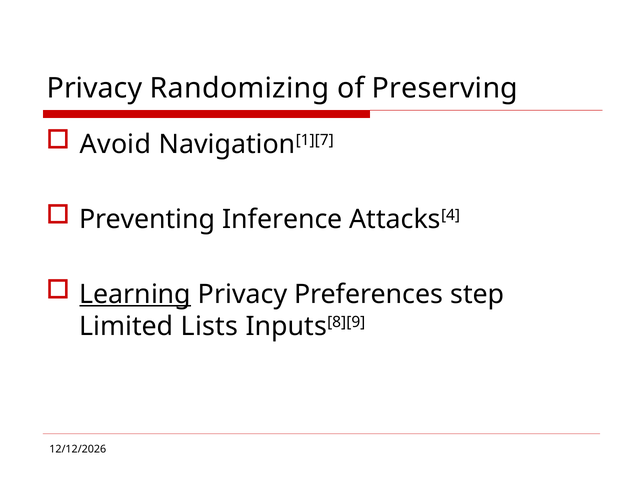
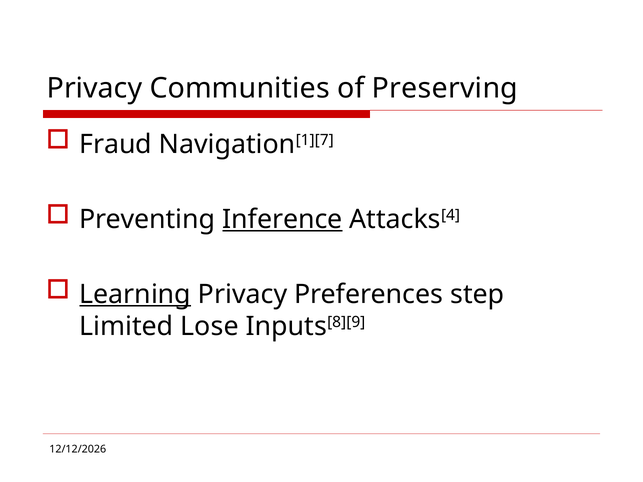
Randomizing: Randomizing -> Communities
Avoid: Avoid -> Fraud
Inference underline: none -> present
Lists: Lists -> Lose
